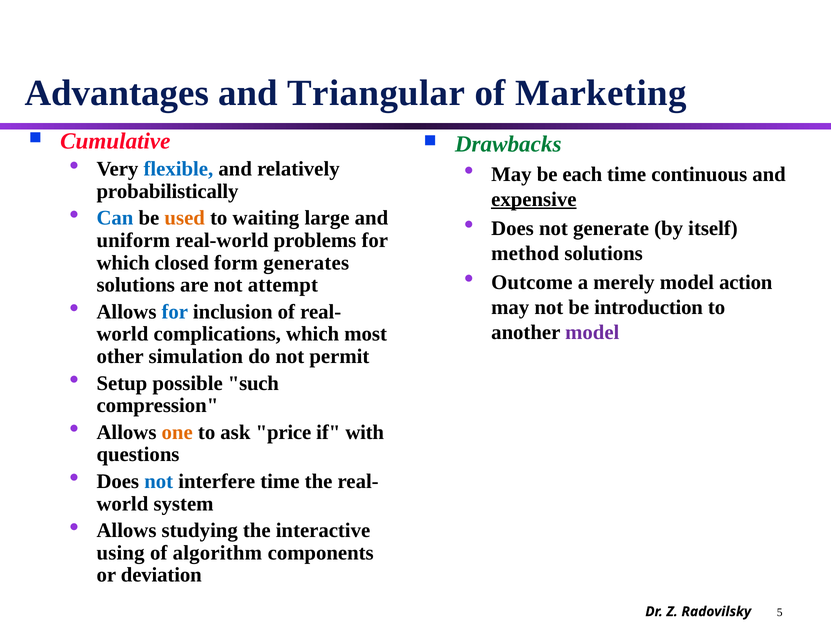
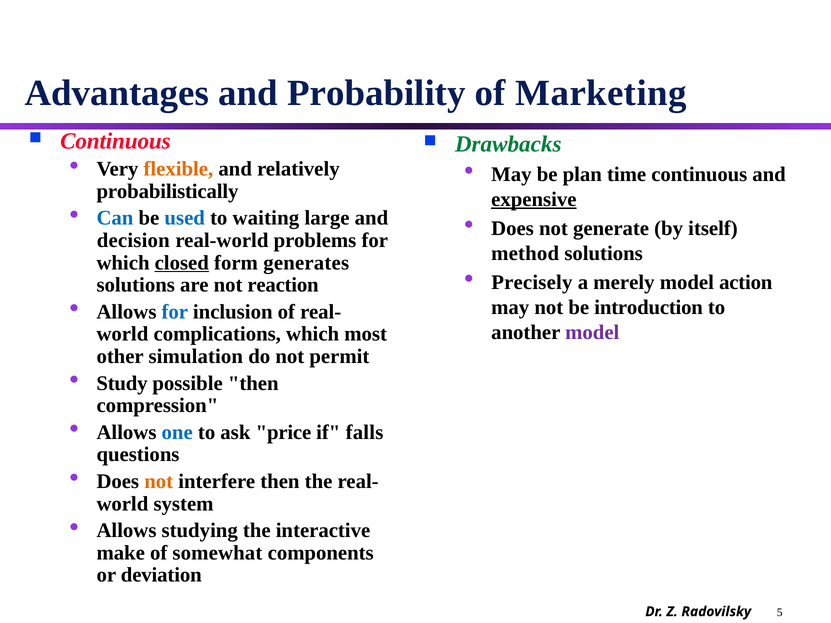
Triangular: Triangular -> Probability
Cumulative at (115, 141): Cumulative -> Continuous
flexible colour: blue -> orange
each: each -> plan
used colour: orange -> blue
uniform: uniform -> decision
closed underline: none -> present
Outcome: Outcome -> Precisely
attempt: attempt -> reaction
Setup: Setup -> Study
possible such: such -> then
one colour: orange -> blue
with: with -> falls
not at (159, 481) colour: blue -> orange
interfere time: time -> then
using: using -> make
algorithm: algorithm -> somewhat
